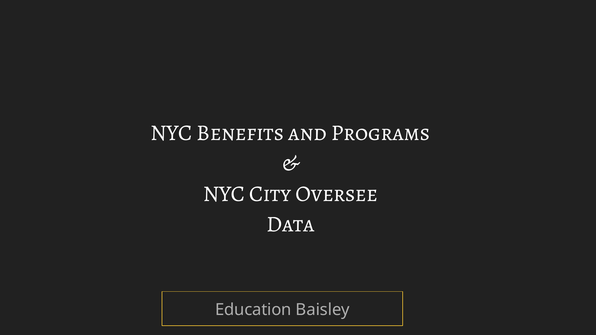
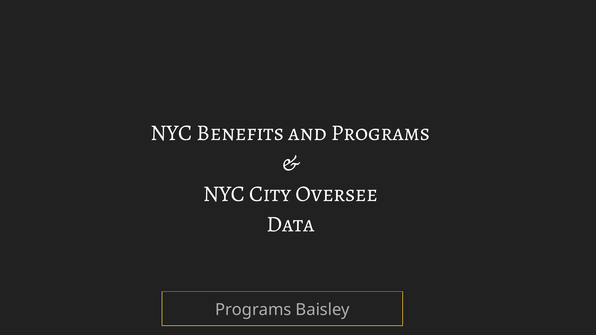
Education at (253, 310): Education -> Programs
